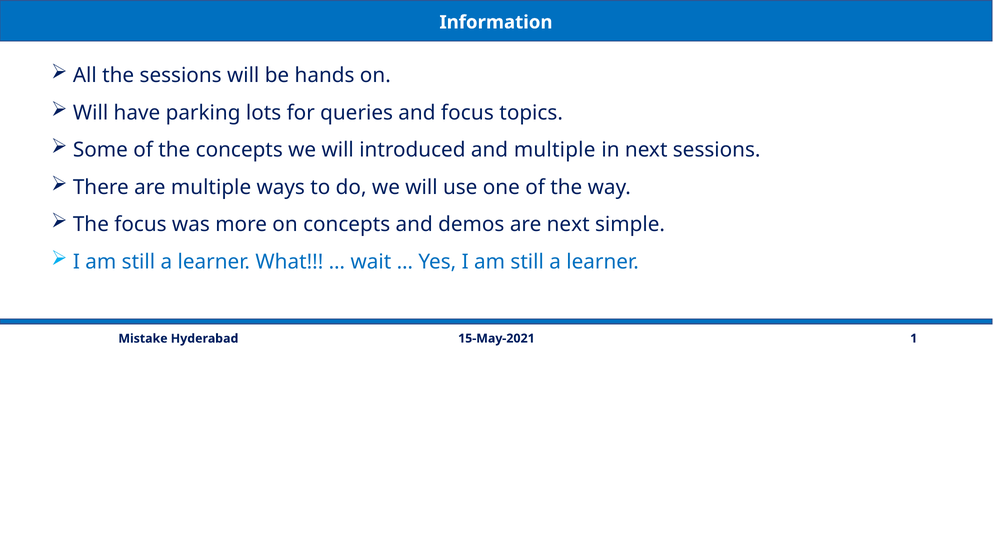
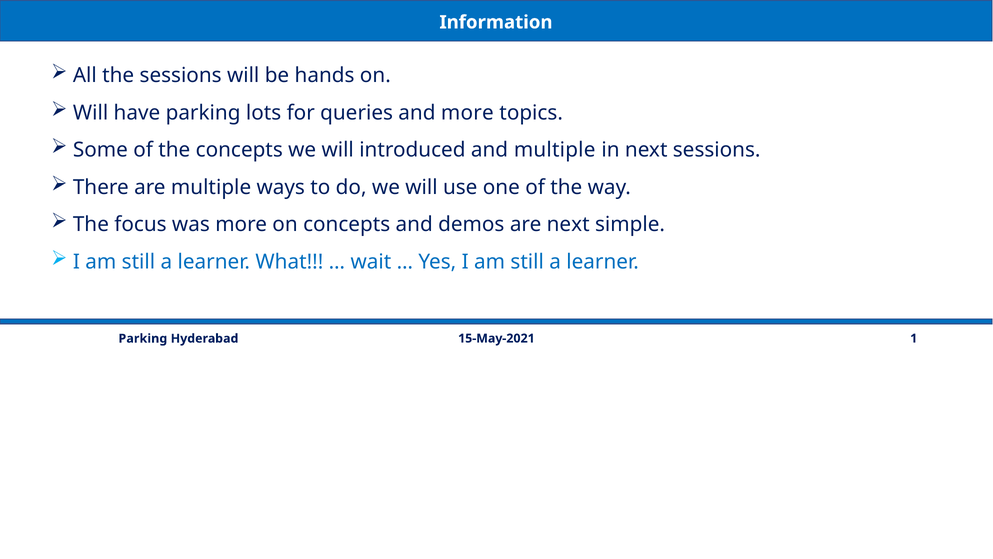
and focus: focus -> more
Mistake at (143, 338): Mistake -> Parking
